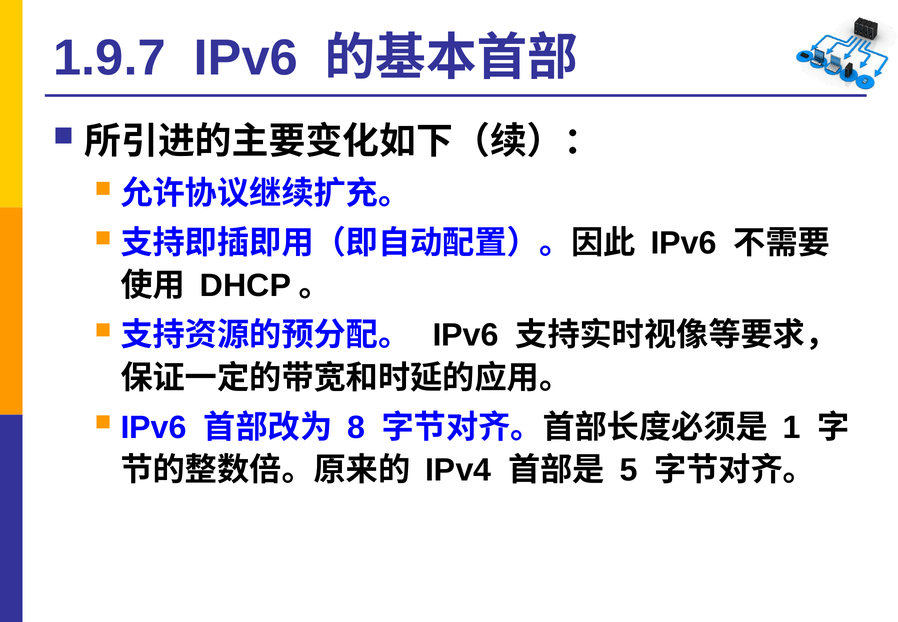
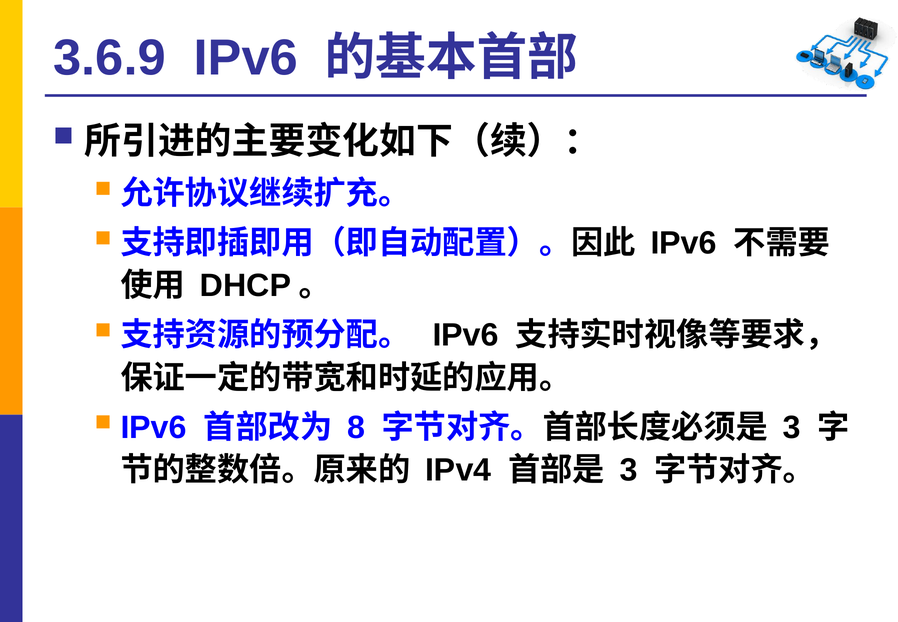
1.9.7: 1.9.7 -> 3.6.9
1 at (792, 427): 1 -> 3
5 at (628, 470): 5 -> 3
